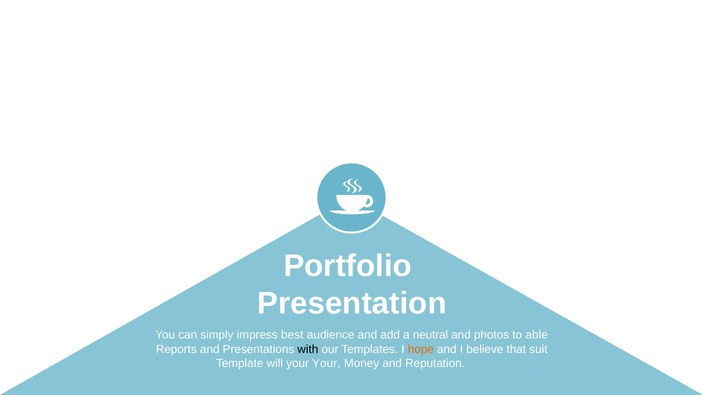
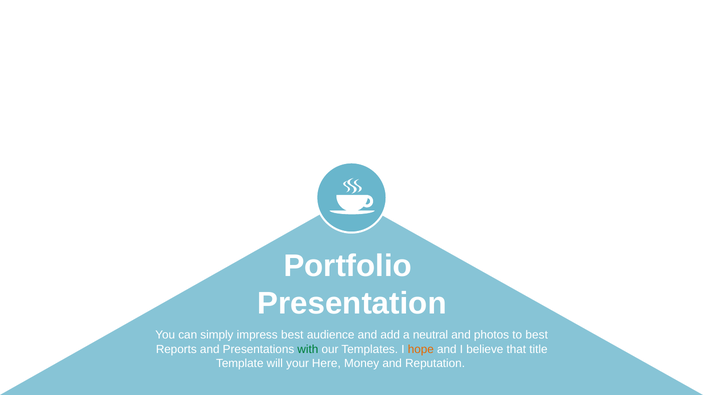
to able: able -> best
with colour: black -> green
suit: suit -> title
your Your: Your -> Here
